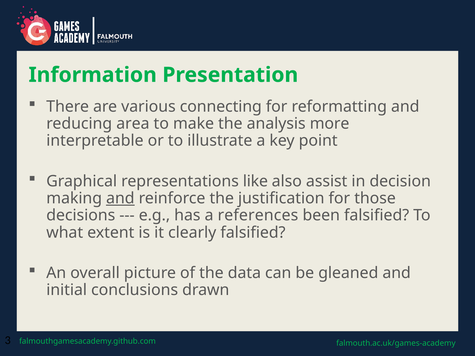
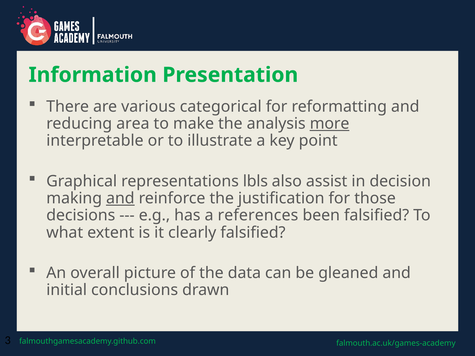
connecting: connecting -> categorical
more underline: none -> present
like: like -> lbls
